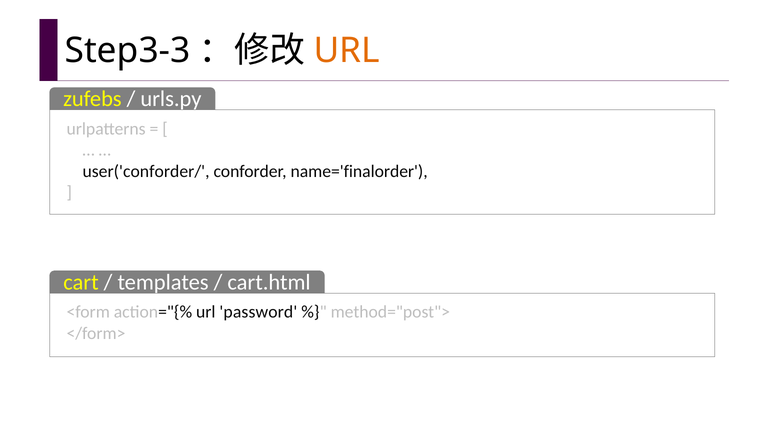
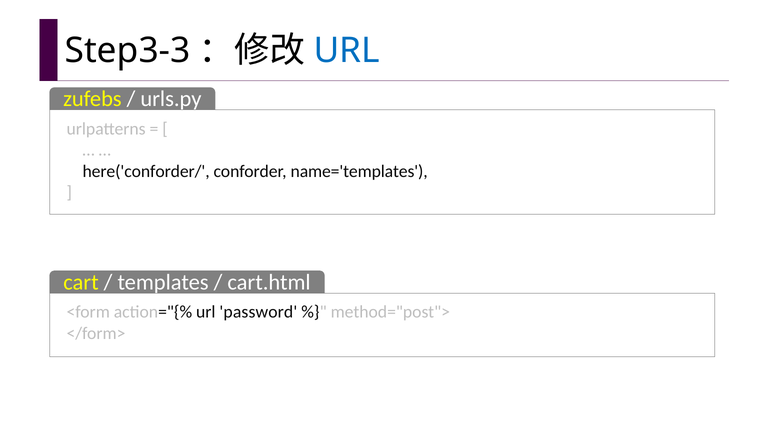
URL at (347, 51) colour: orange -> blue
user('conforder/: user('conforder/ -> here('conforder/
name='finalorder: name='finalorder -> name='templates
